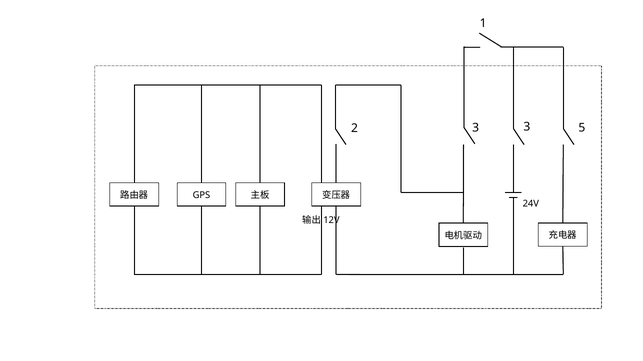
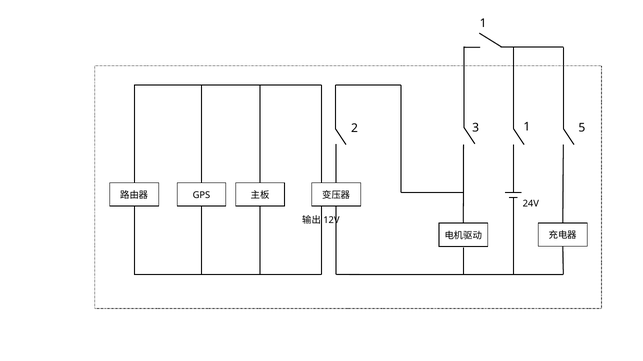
2 3: 3 -> 1
